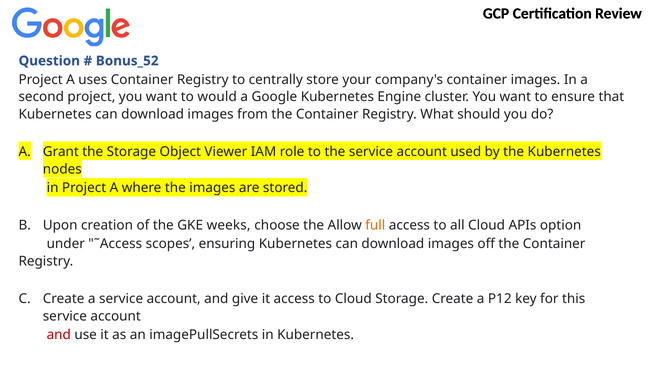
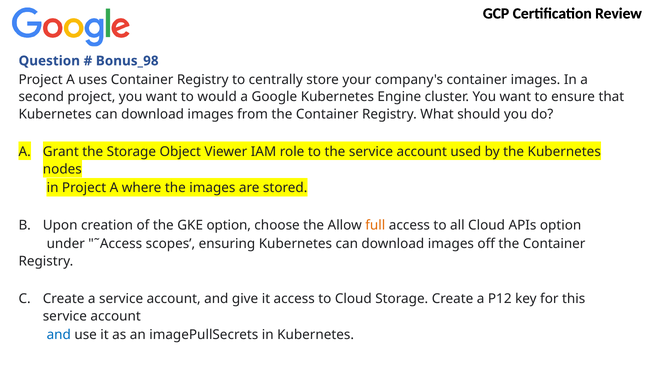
Bonus_52: Bonus_52 -> Bonus_98
GKE weeks: weeks -> option
and at (59, 334) colour: red -> blue
